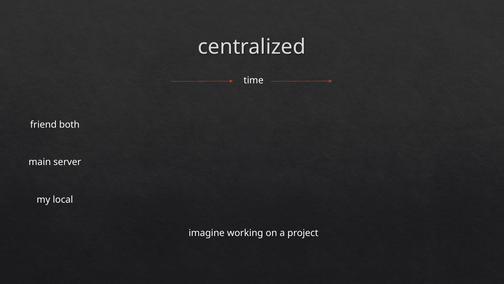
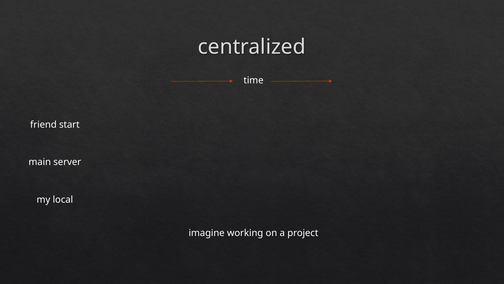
both: both -> start
